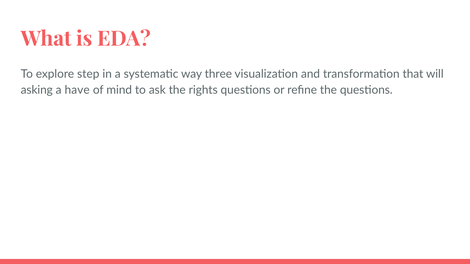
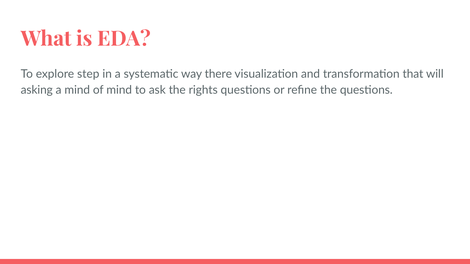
three: three -> there
a have: have -> mind
